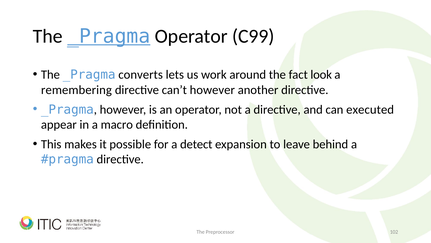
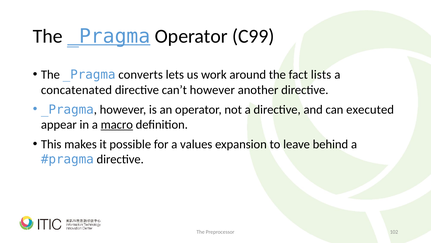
look: look -> lists
remembering: remembering -> concatenated
macro underline: none -> present
detect: detect -> values
